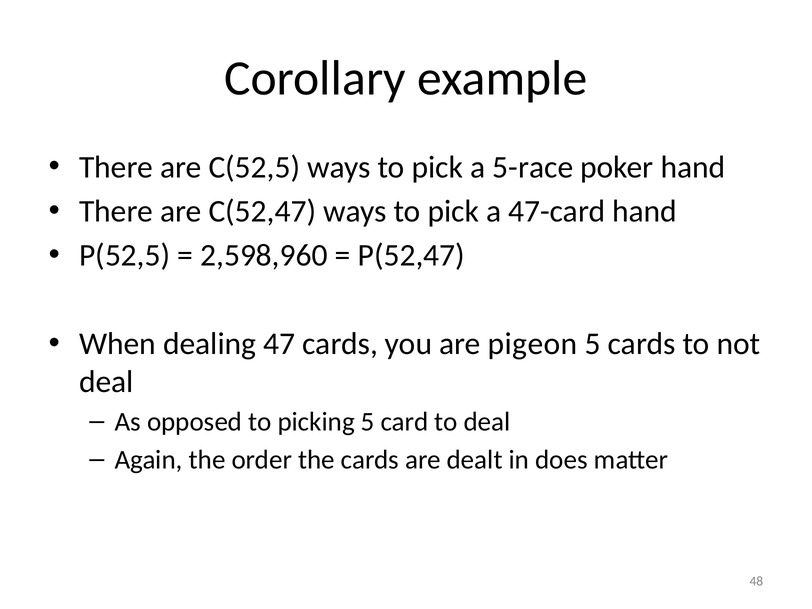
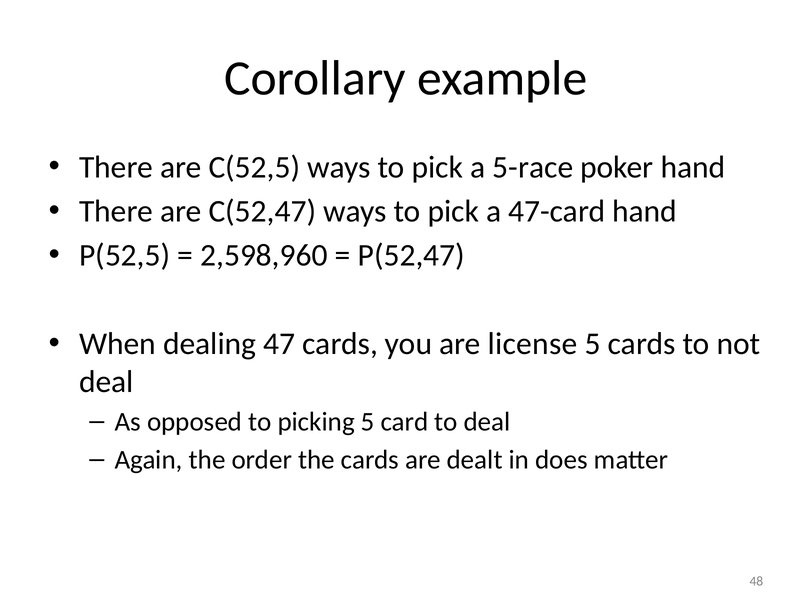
pigeon: pigeon -> license
